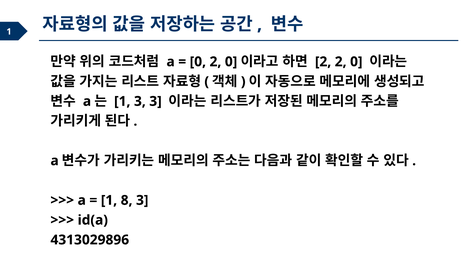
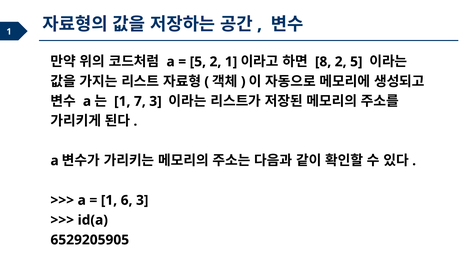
0 at (198, 62): 0 -> 5
0 at (231, 62): 0 -> 1
2 at (323, 62): 2 -> 8
0 at (356, 62): 0 -> 5
1 3: 3 -> 7
8: 8 -> 6
4313029896: 4313029896 -> 6529205905
